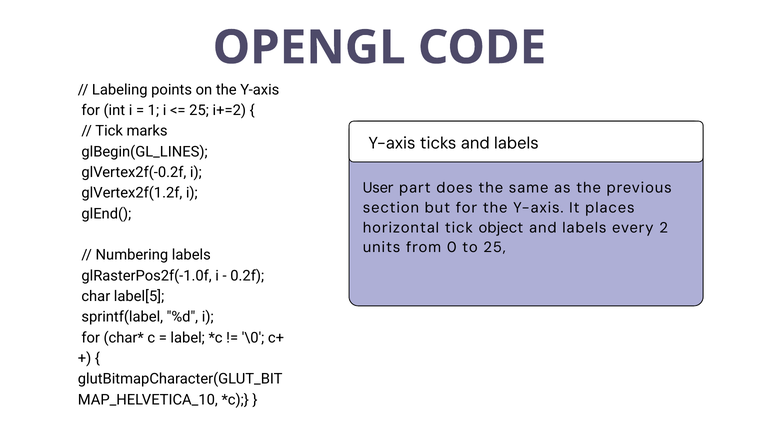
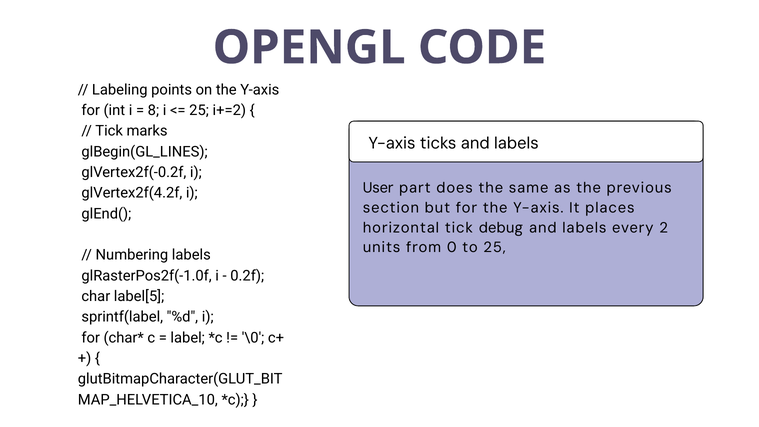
1: 1 -> 8
glVertex2f(1.2f: glVertex2f(1.2f -> glVertex2f(4.2f
object: object -> debug
